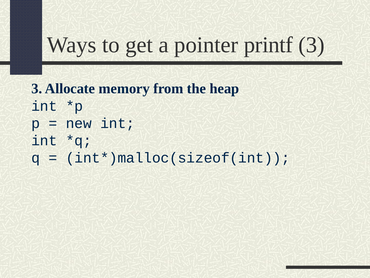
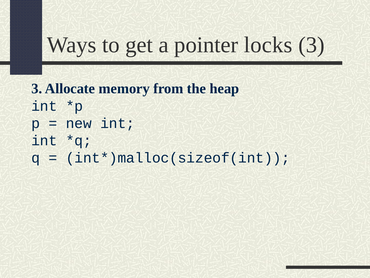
printf: printf -> locks
